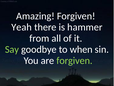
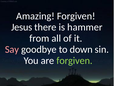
Yeah: Yeah -> Jesus
Say colour: light green -> pink
when: when -> down
